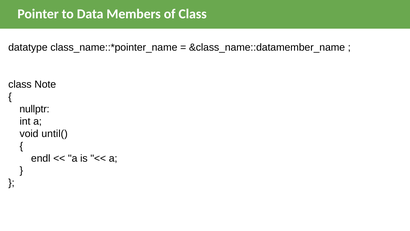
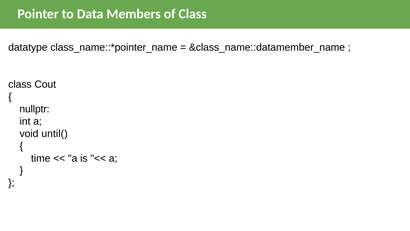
Note: Note -> Cout
endl: endl -> time
